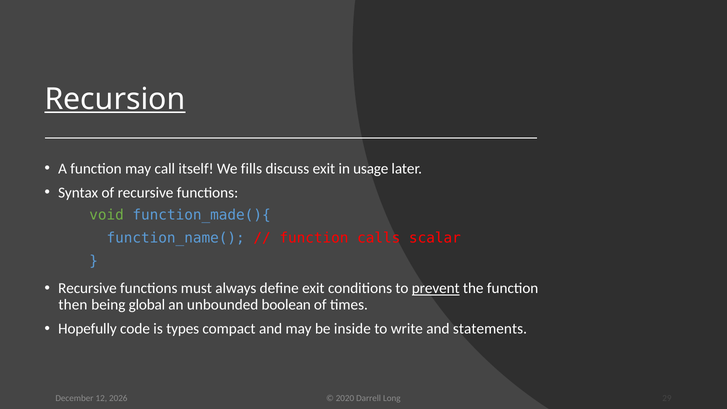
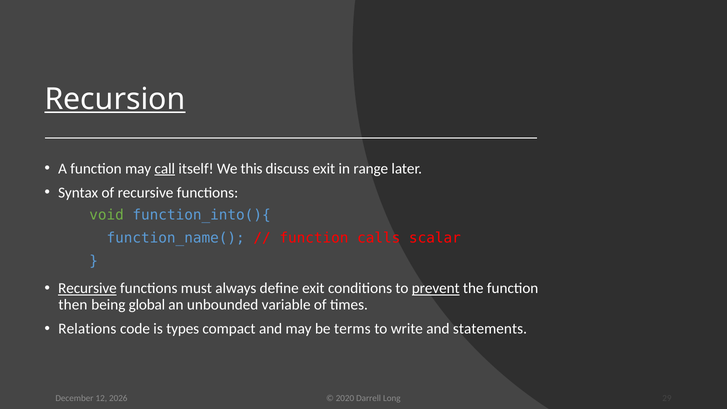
call underline: none -> present
fills: fills -> this
usage: usage -> range
function_made(){: function_made(){ -> function_into(){
Recursive at (87, 288) underline: none -> present
boolean: boolean -> variable
Hopefully: Hopefully -> Relations
inside: inside -> terms
